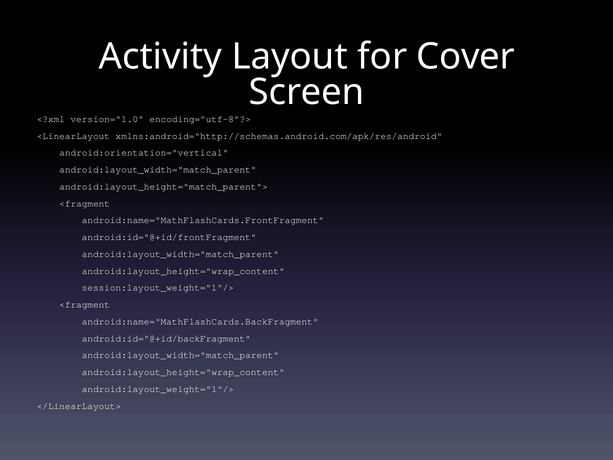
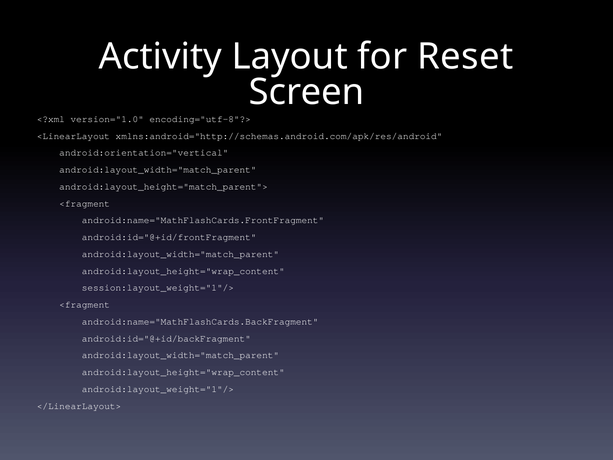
Cover: Cover -> Reset
